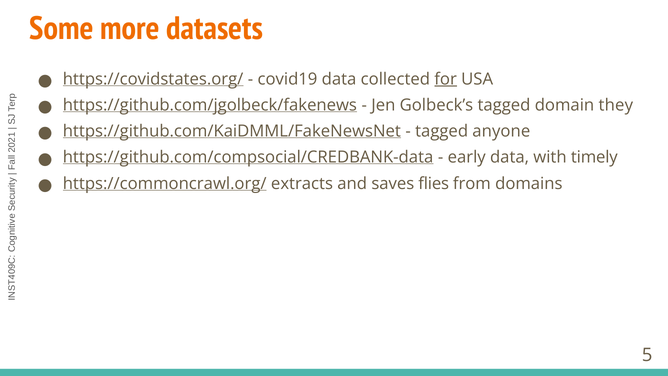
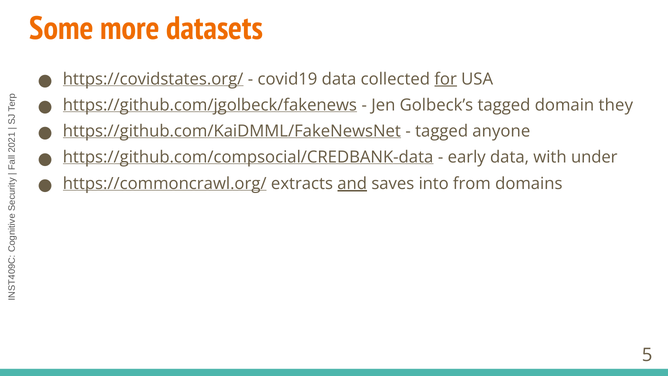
timely: timely -> under
and underline: none -> present
flies: flies -> into
